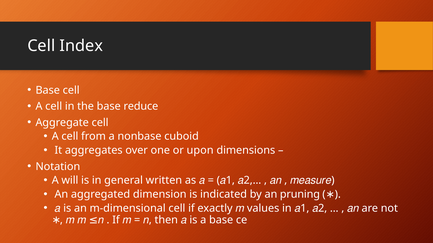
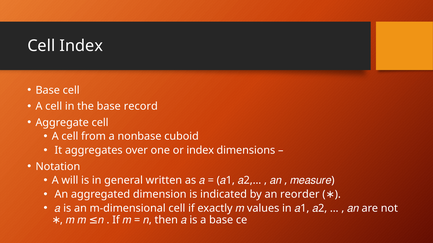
reduce: reduce -> record
or upon: upon -> index
pruning: pruning -> reorder
